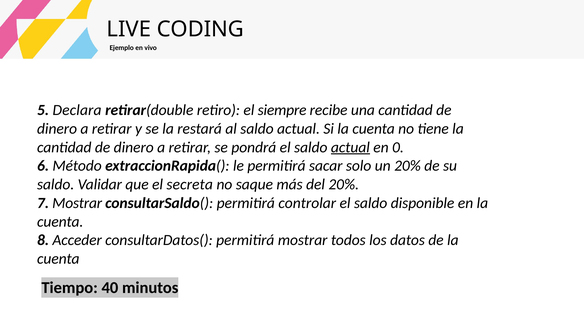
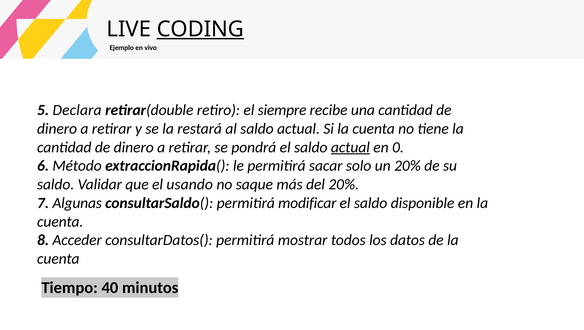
CODING underline: none -> present
secreta: secreta -> usando
7 Mostrar: Mostrar -> Algunas
controlar: controlar -> modificar
